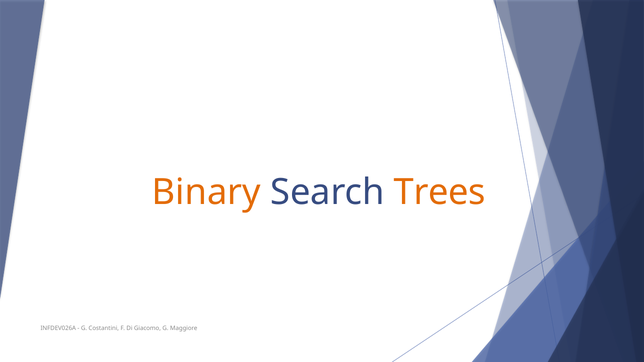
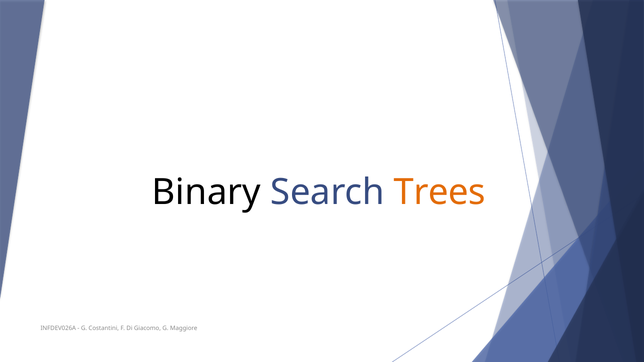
Binary colour: orange -> black
